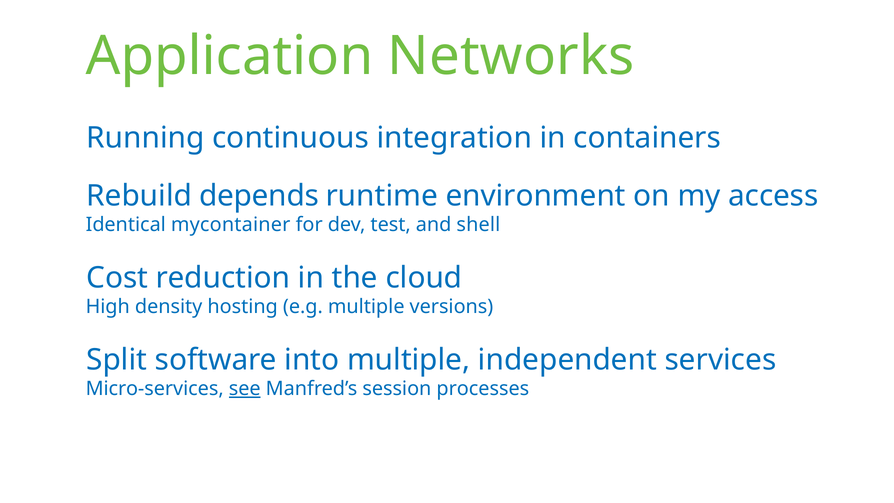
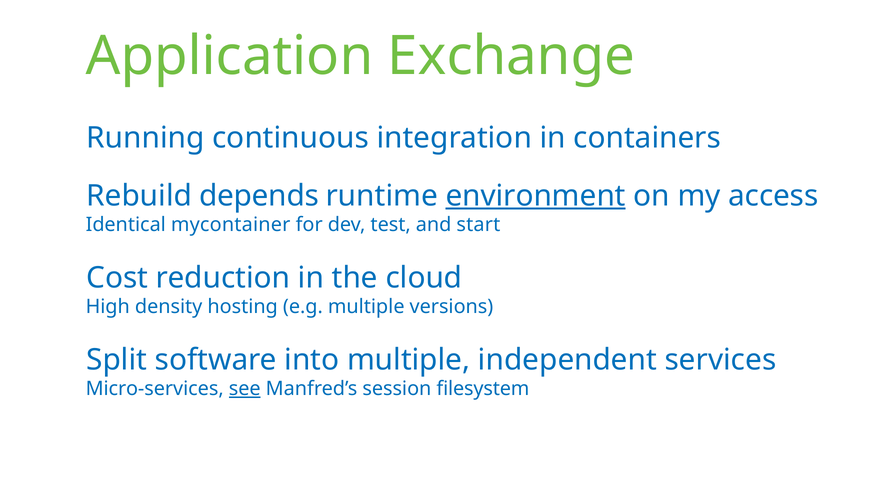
Networks: Networks -> Exchange
environment underline: none -> present
shell: shell -> start
processes: processes -> filesystem
